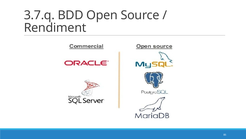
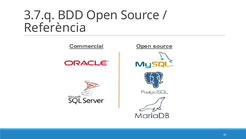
Rendiment: Rendiment -> Referència
